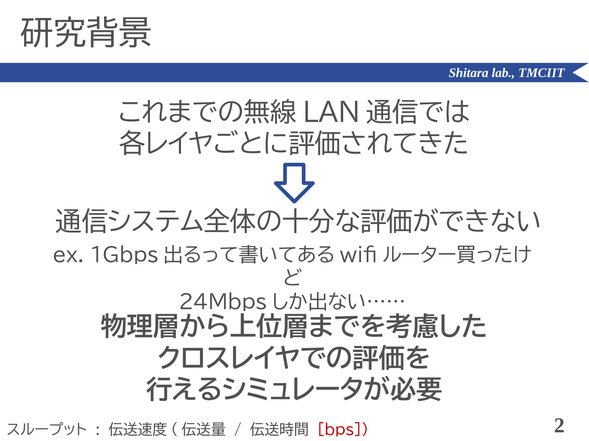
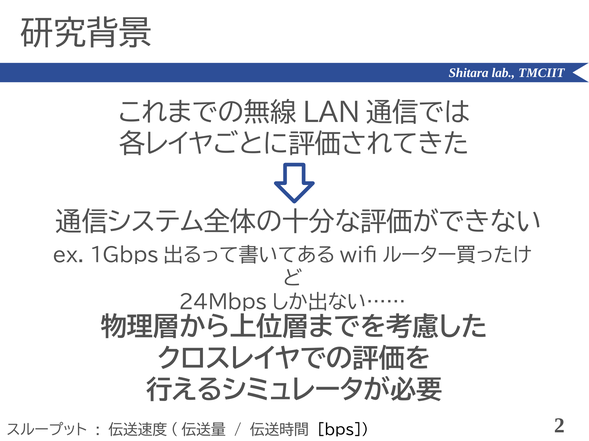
bps colour: red -> black
